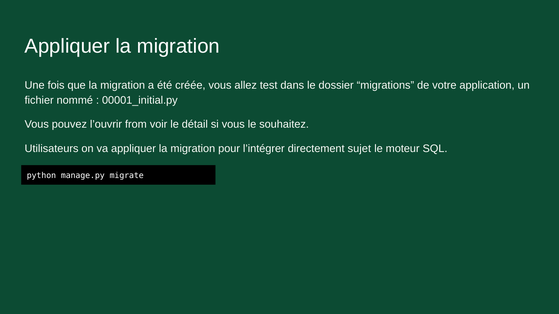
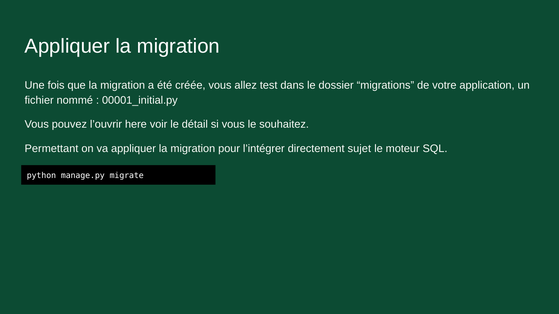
from: from -> here
Utilisateurs: Utilisateurs -> Permettant
